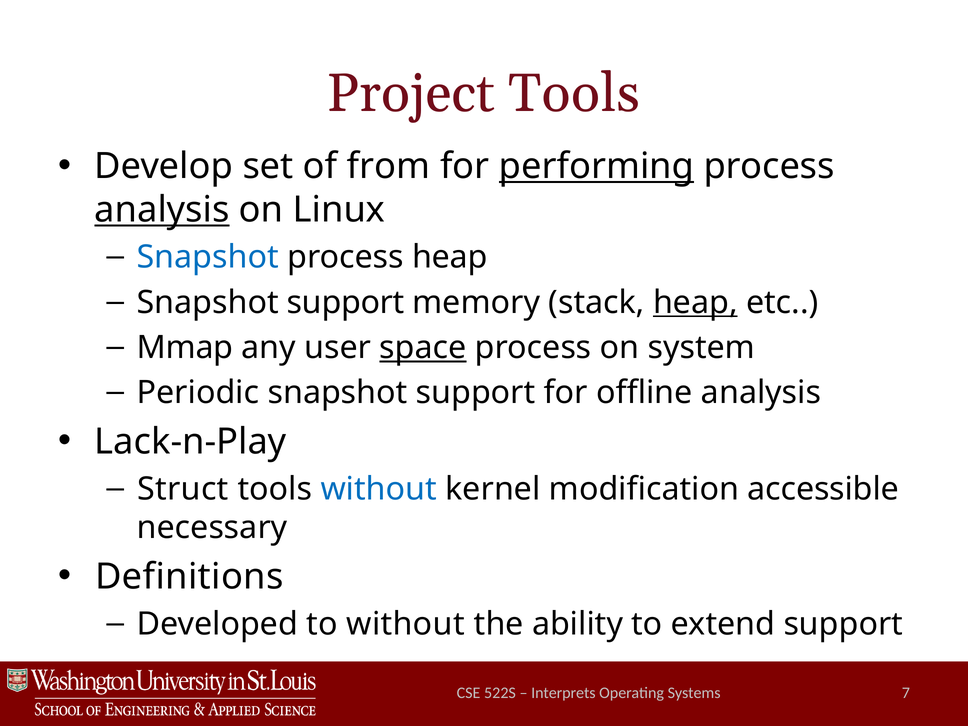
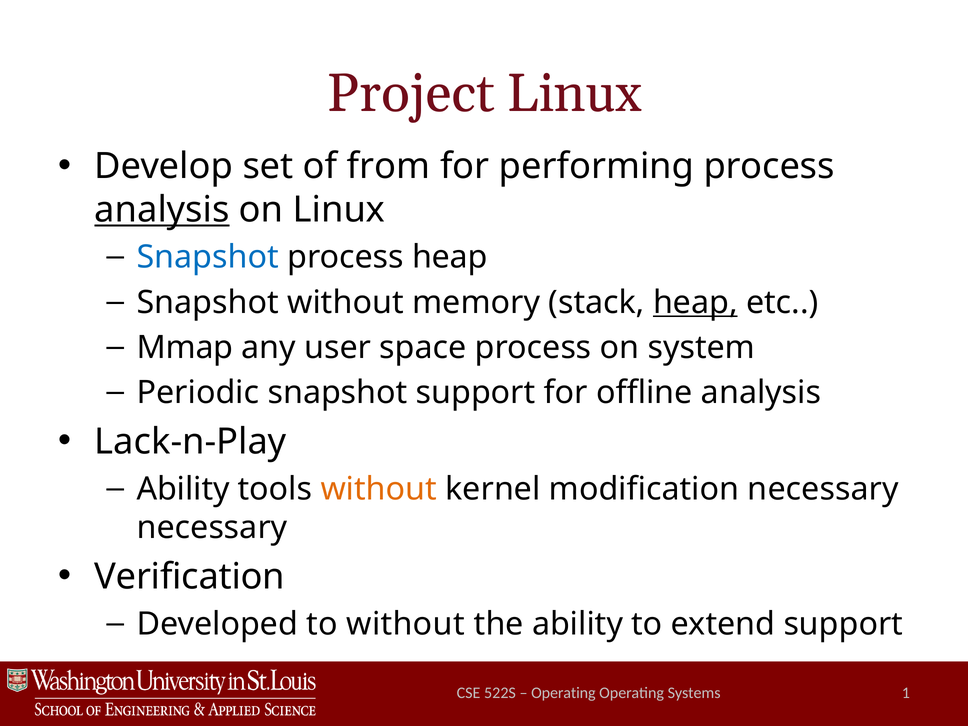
Project Tools: Tools -> Linux
performing underline: present -> none
support at (346, 302): support -> without
space underline: present -> none
Struct at (183, 489): Struct -> Ability
without at (379, 489) colour: blue -> orange
modification accessible: accessible -> necessary
Definitions: Definitions -> Verification
Interprets at (563, 693): Interprets -> Operating
7: 7 -> 1
